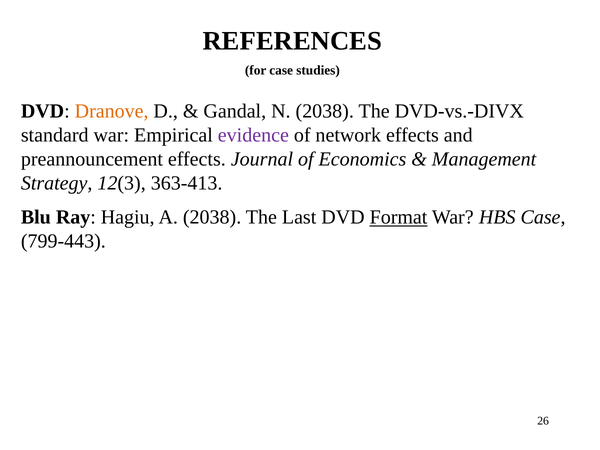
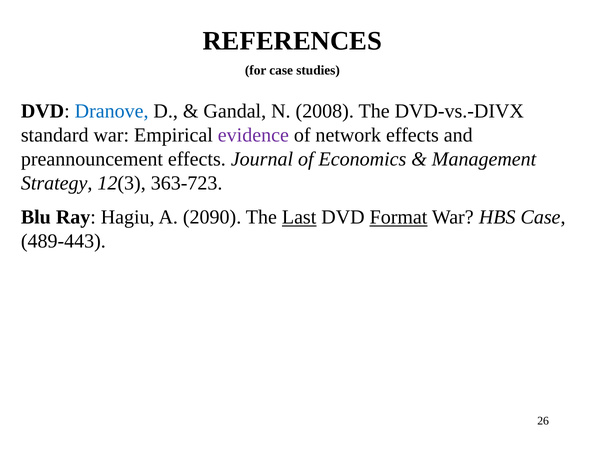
Dranove colour: orange -> blue
N 2038: 2038 -> 2008
363-413: 363-413 -> 363-723
A 2038: 2038 -> 2090
Last underline: none -> present
799-443: 799-443 -> 489-443
